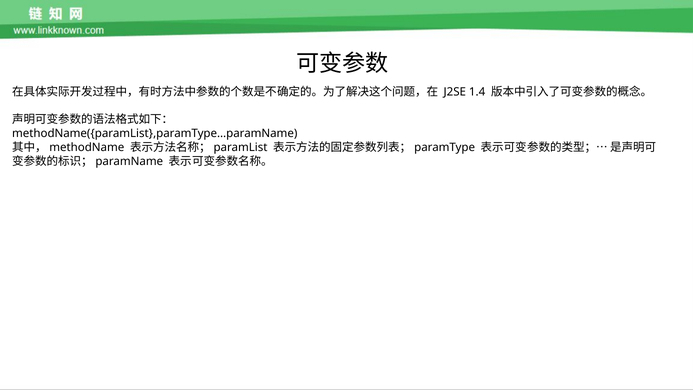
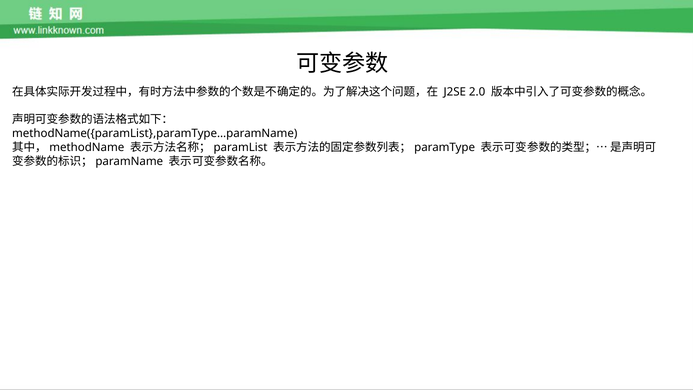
1.4: 1.4 -> 2.0
